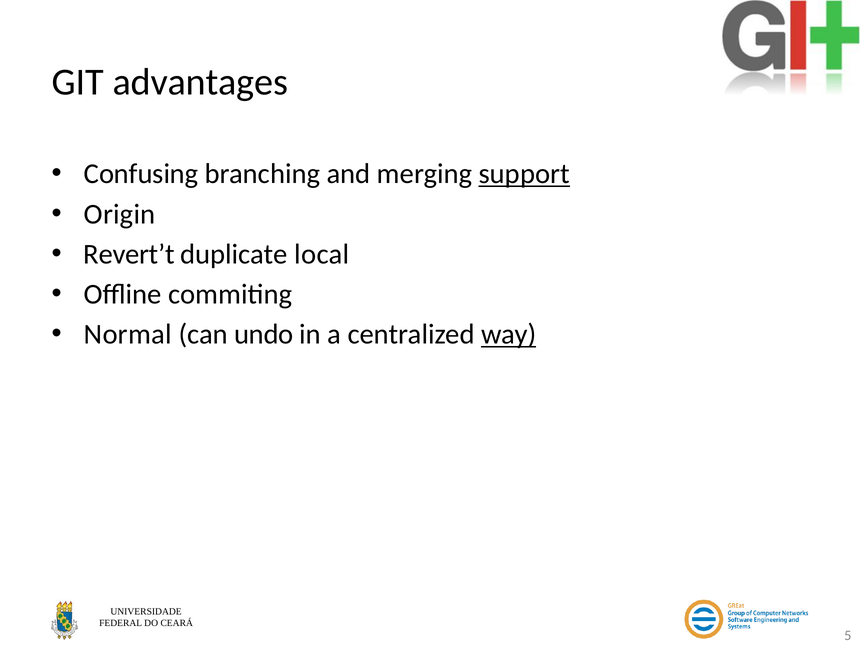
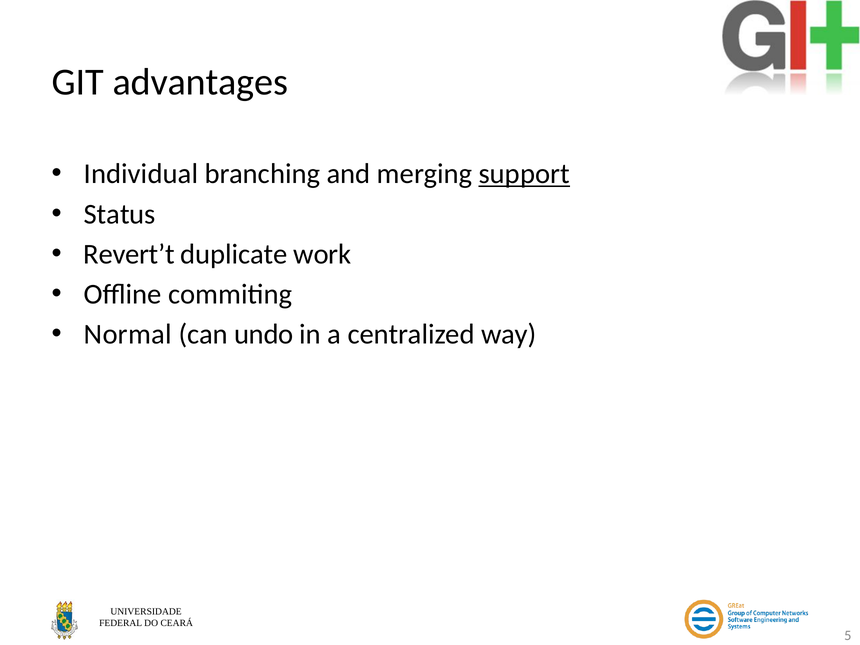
Confusing: Confusing -> Individual
Origin: Origin -> Status
local: local -> work
way underline: present -> none
